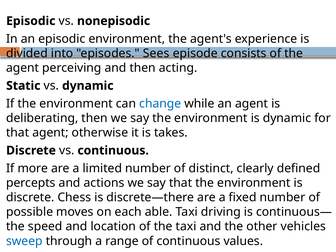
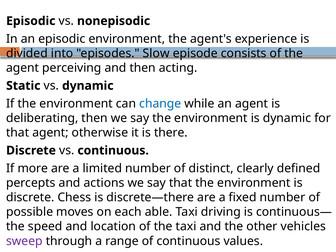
Sees: Sees -> Slow
takes: takes -> there
sweep colour: blue -> purple
